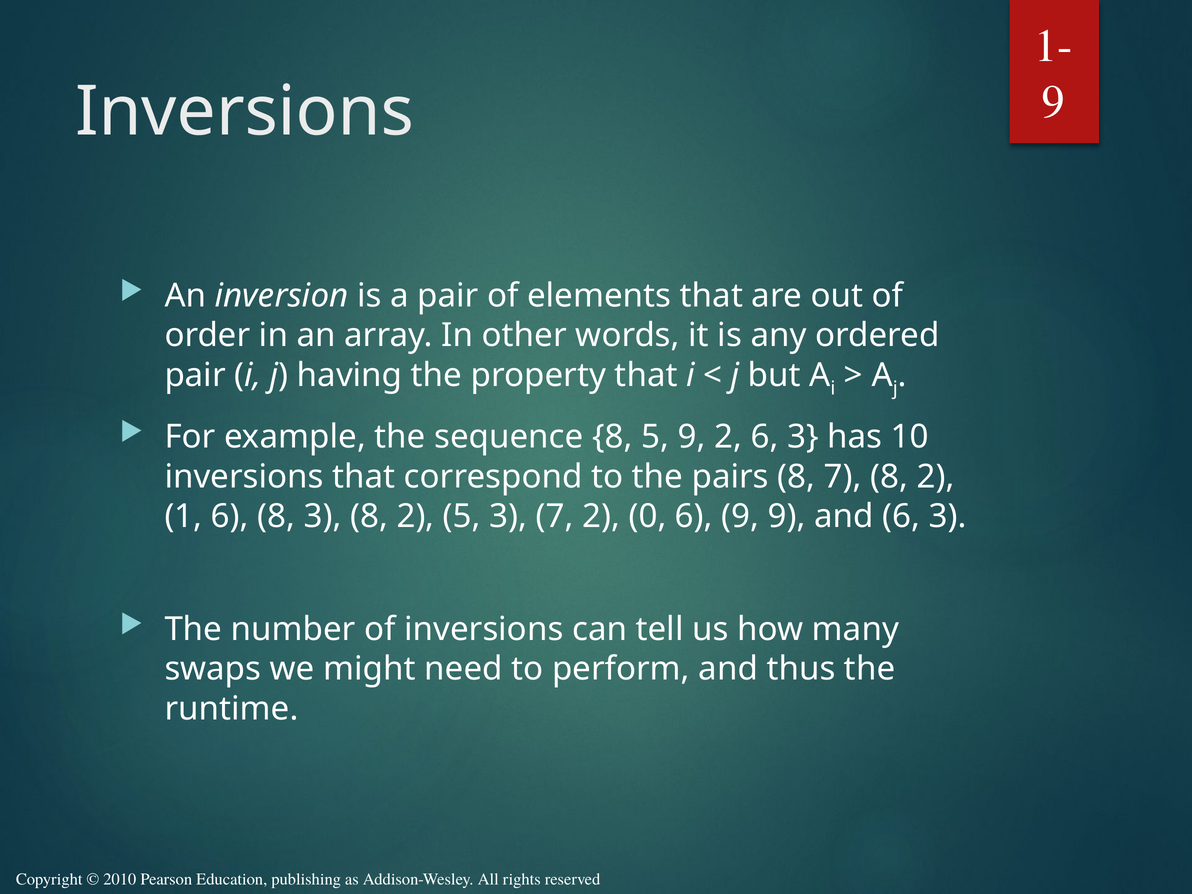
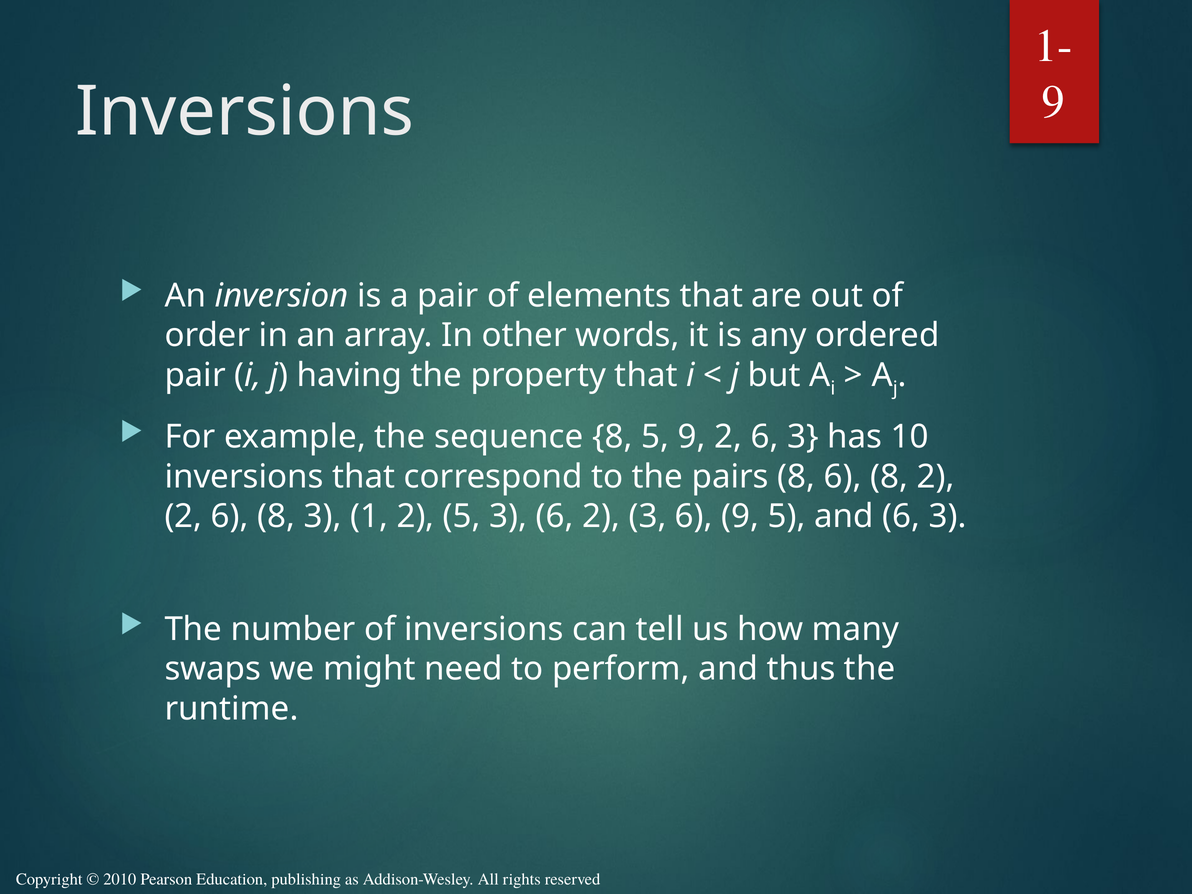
8 7: 7 -> 6
1 at (183, 517): 1 -> 2
3 8: 8 -> 1
5 3 7: 7 -> 6
2 0: 0 -> 3
9 9: 9 -> 5
